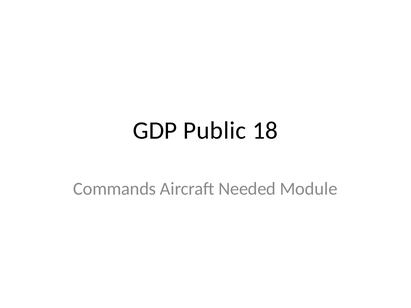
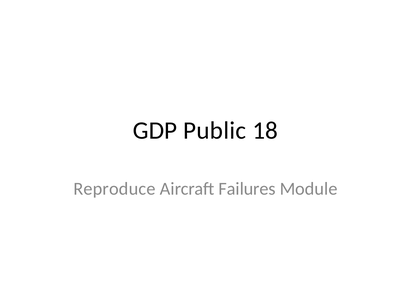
Commands: Commands -> Reproduce
Needed: Needed -> Failures
